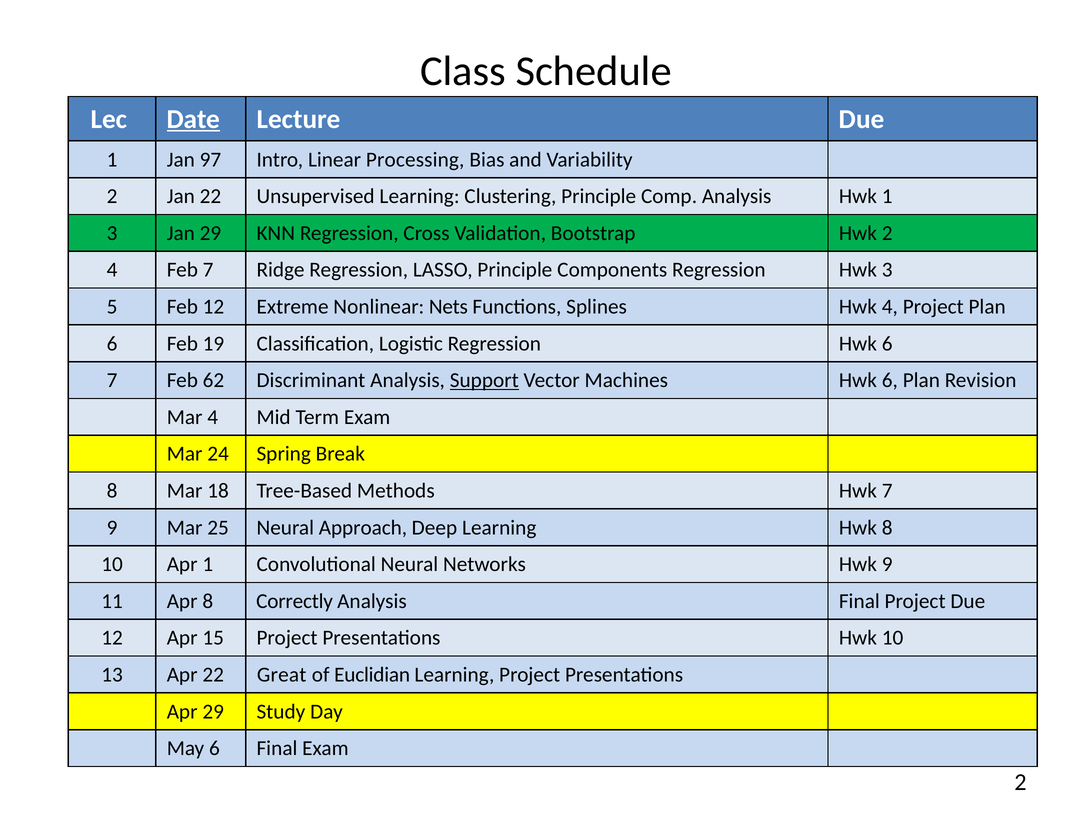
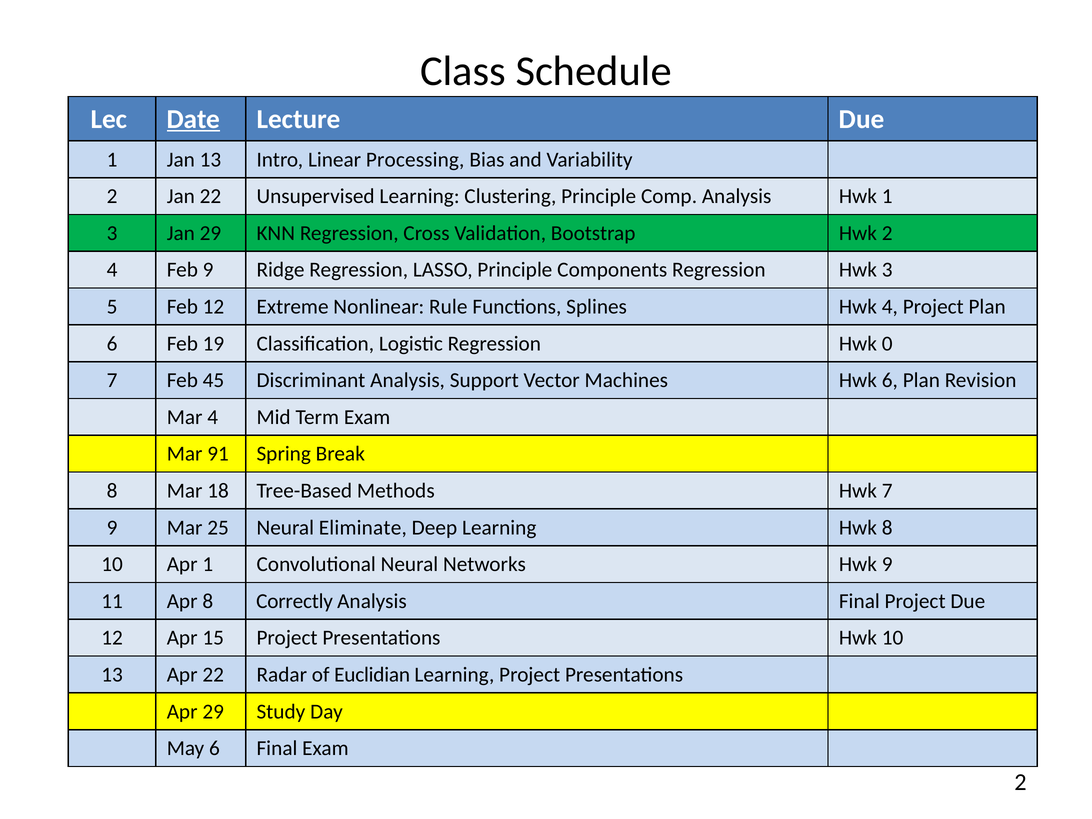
Jan 97: 97 -> 13
Feb 7: 7 -> 9
Nets: Nets -> Rule
Regression Hwk 6: 6 -> 0
62: 62 -> 45
Support underline: present -> none
24: 24 -> 91
Approach: Approach -> Eliminate
Great: Great -> Radar
